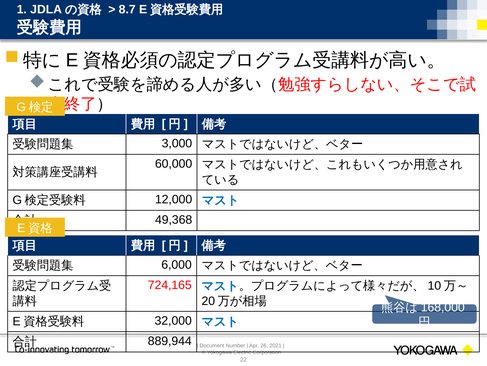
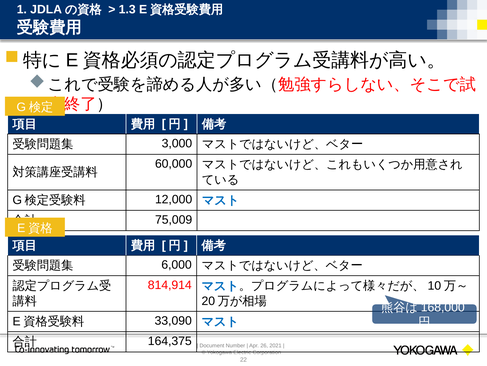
8.7: 8.7 -> 1.3
49,368: 49,368 -> 75,009
724,165: 724,165 -> 814,914
32,000: 32,000 -> 33,090
889,944: 889,944 -> 164,375
